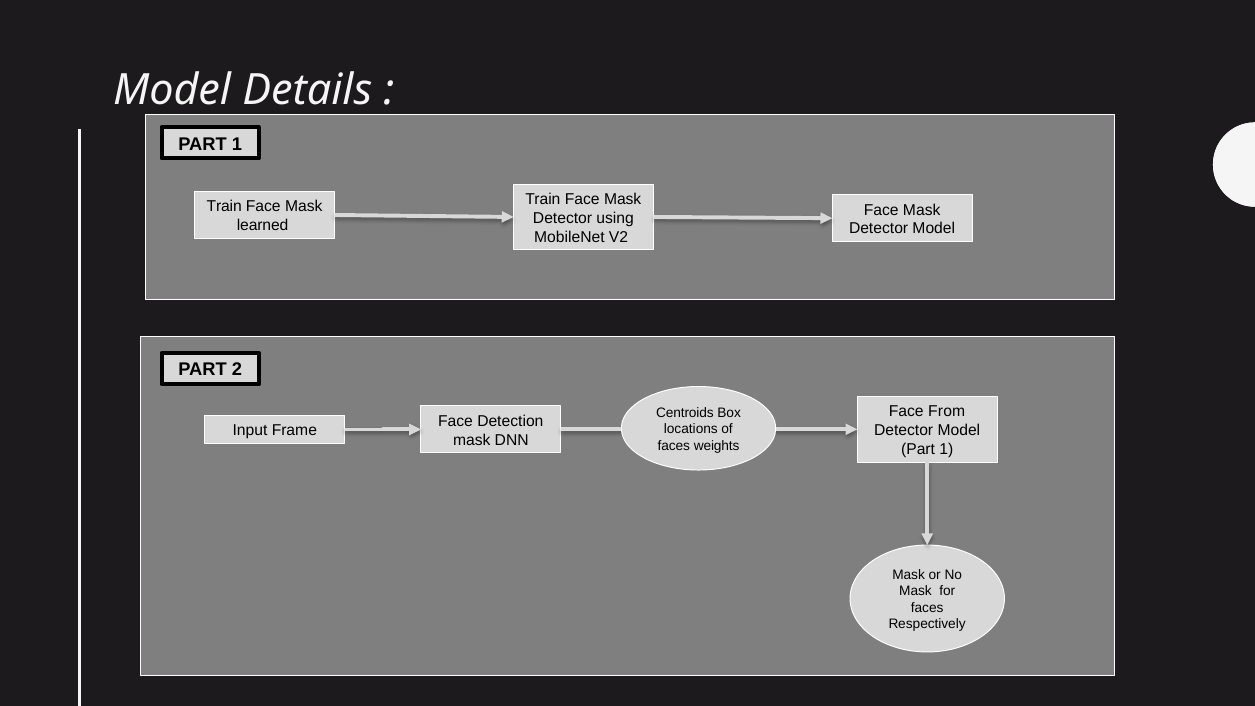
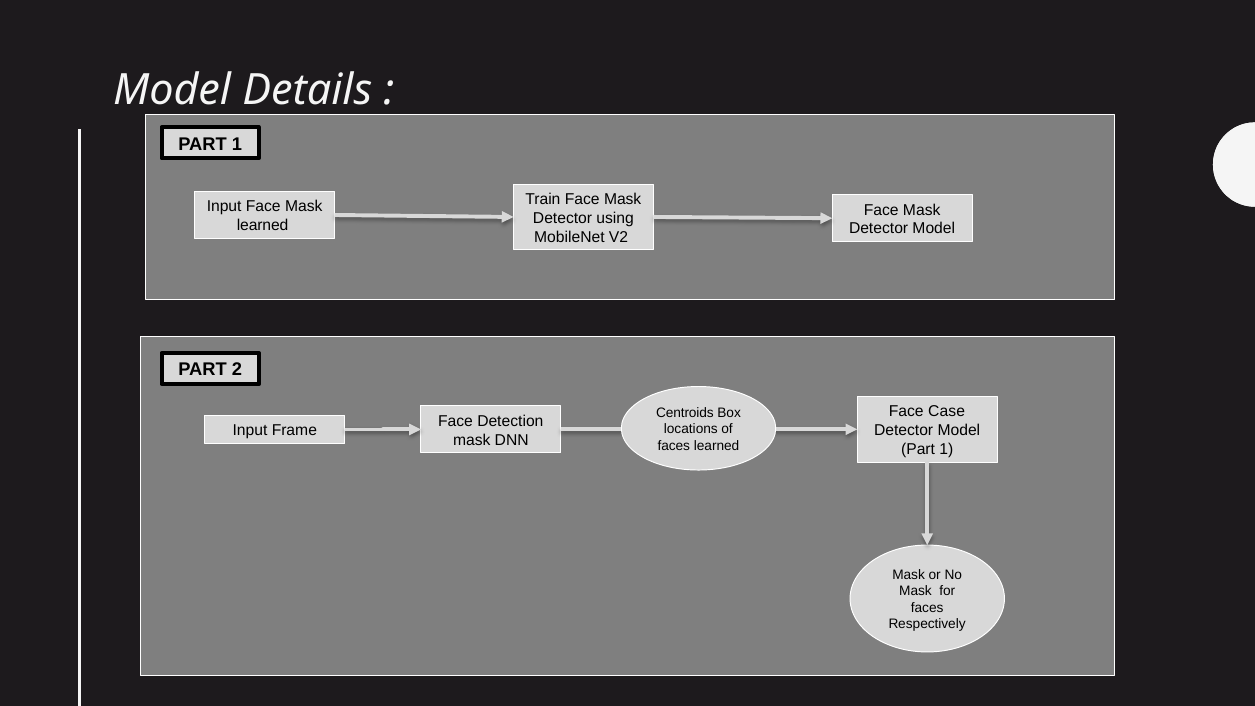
Train at (224, 207): Train -> Input
From: From -> Case
faces weights: weights -> learned
